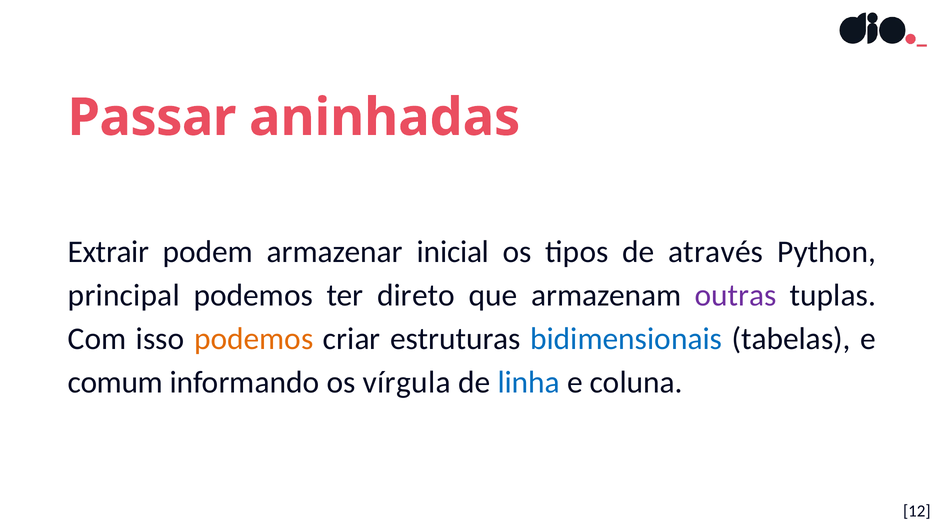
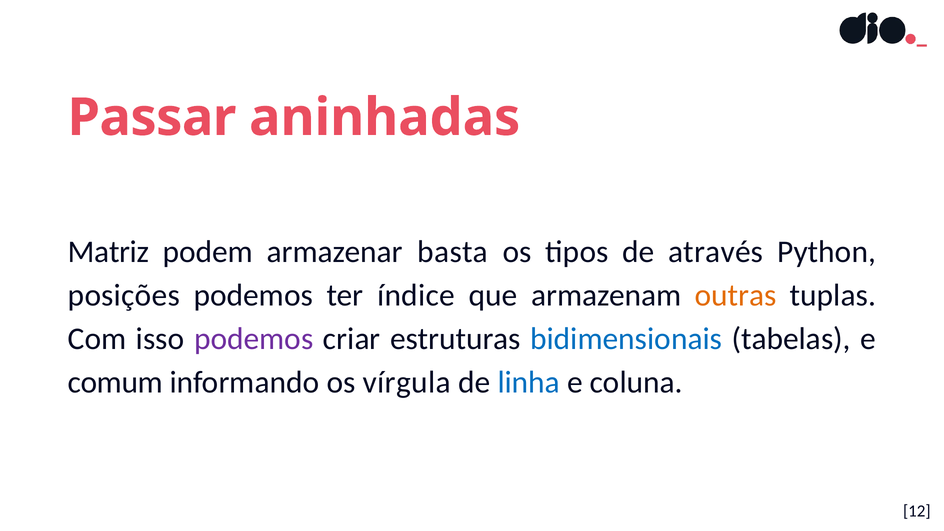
Extrair: Extrair -> Matriz
inicial: inicial -> basta
principal: principal -> posições
direto: direto -> índice
outras colour: purple -> orange
podemos at (254, 339) colour: orange -> purple
